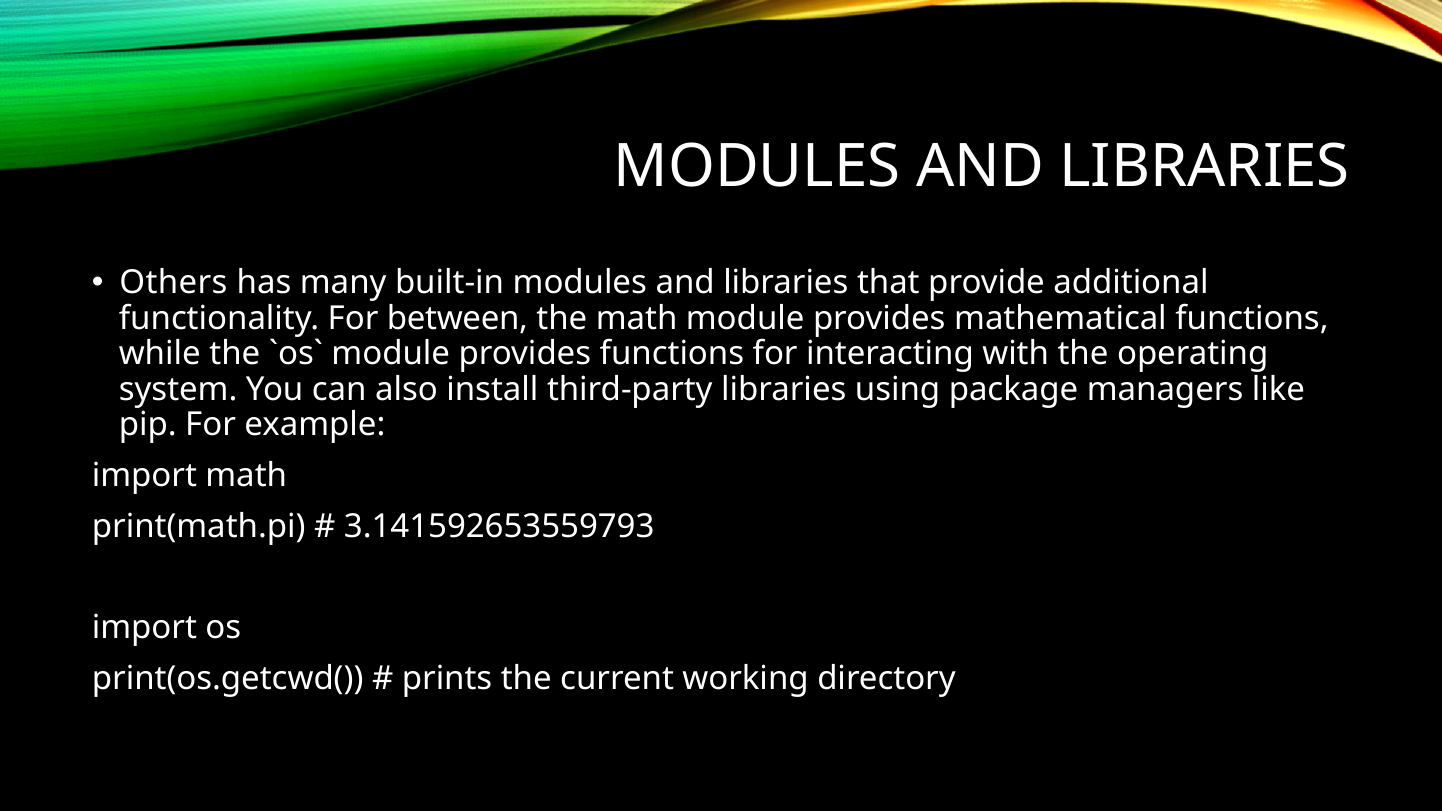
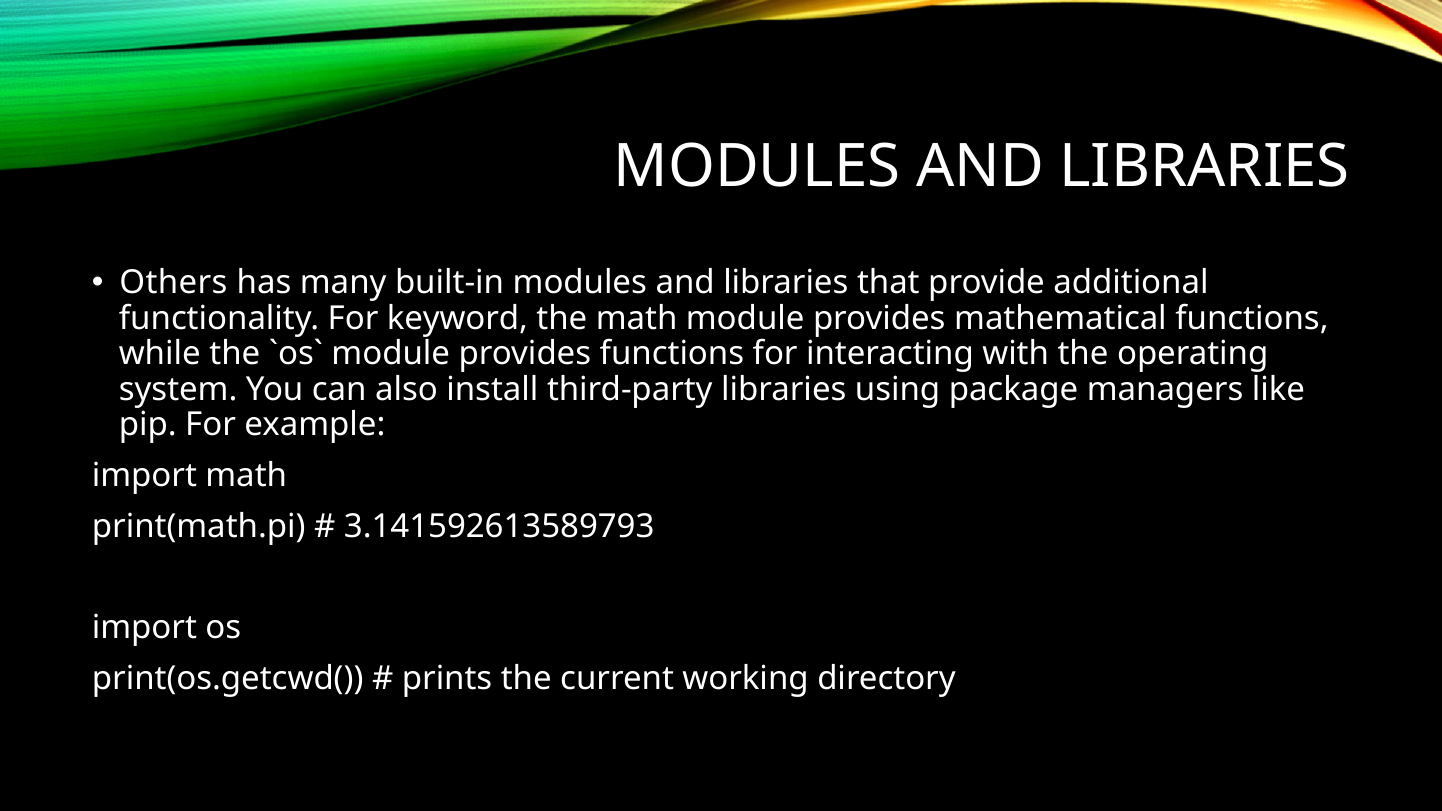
between: between -> keyword
3.141592653559793: 3.141592653559793 -> 3.141592613589793
